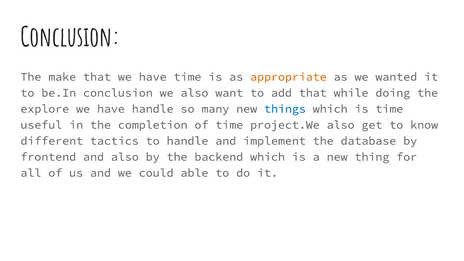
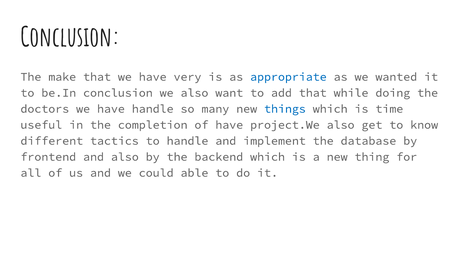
have time: time -> very
appropriate colour: orange -> blue
explore: explore -> doctors
of time: time -> have
